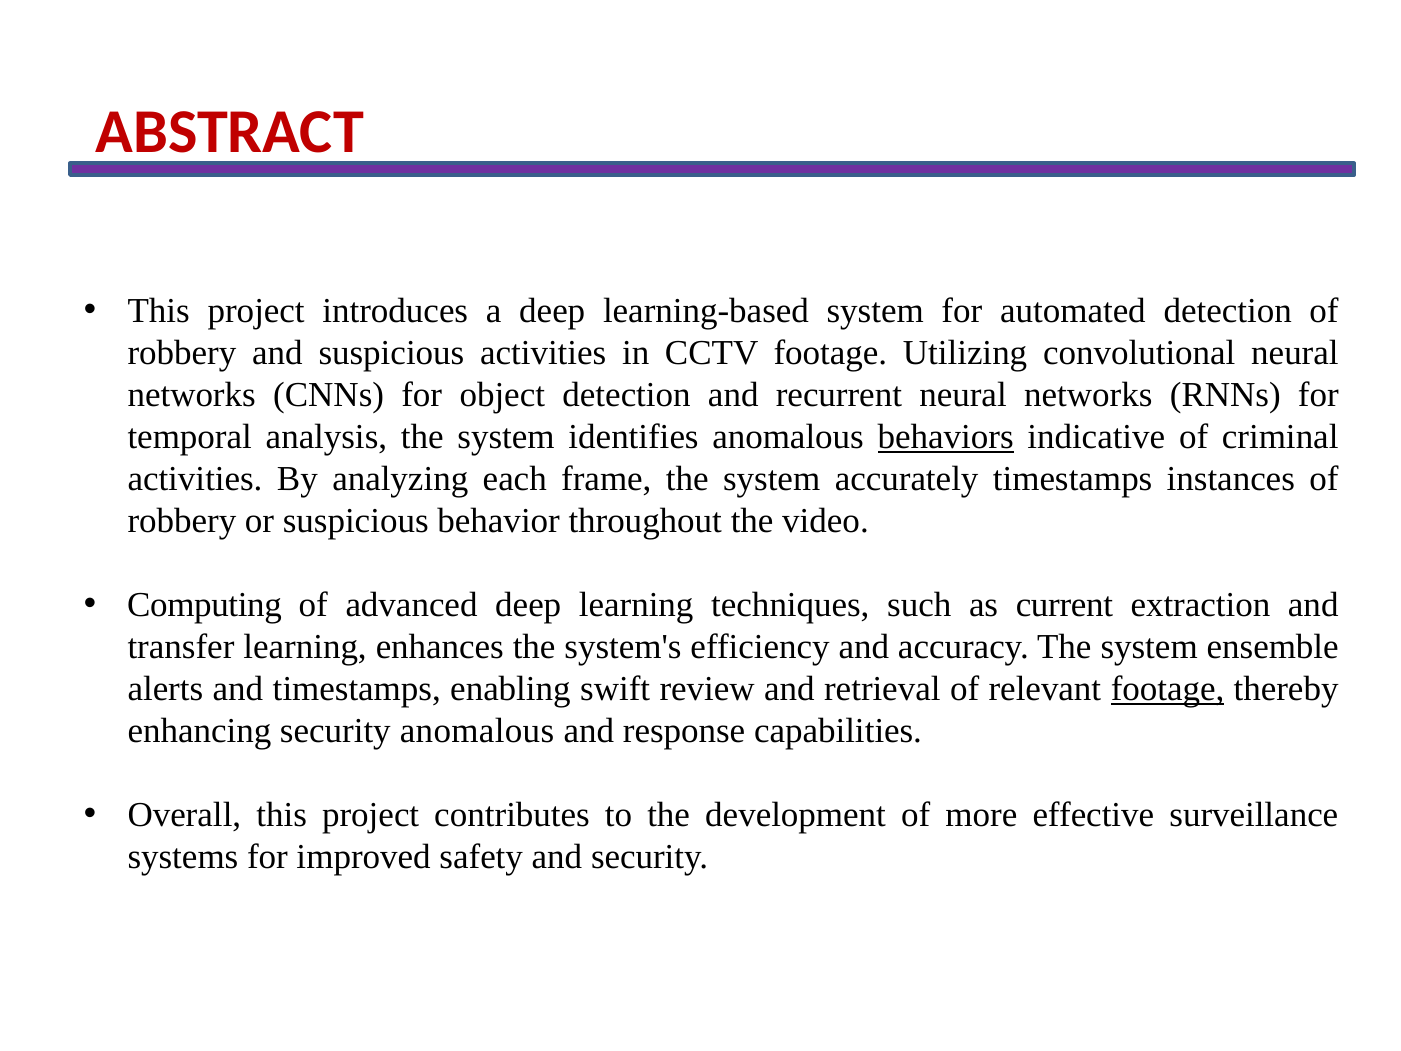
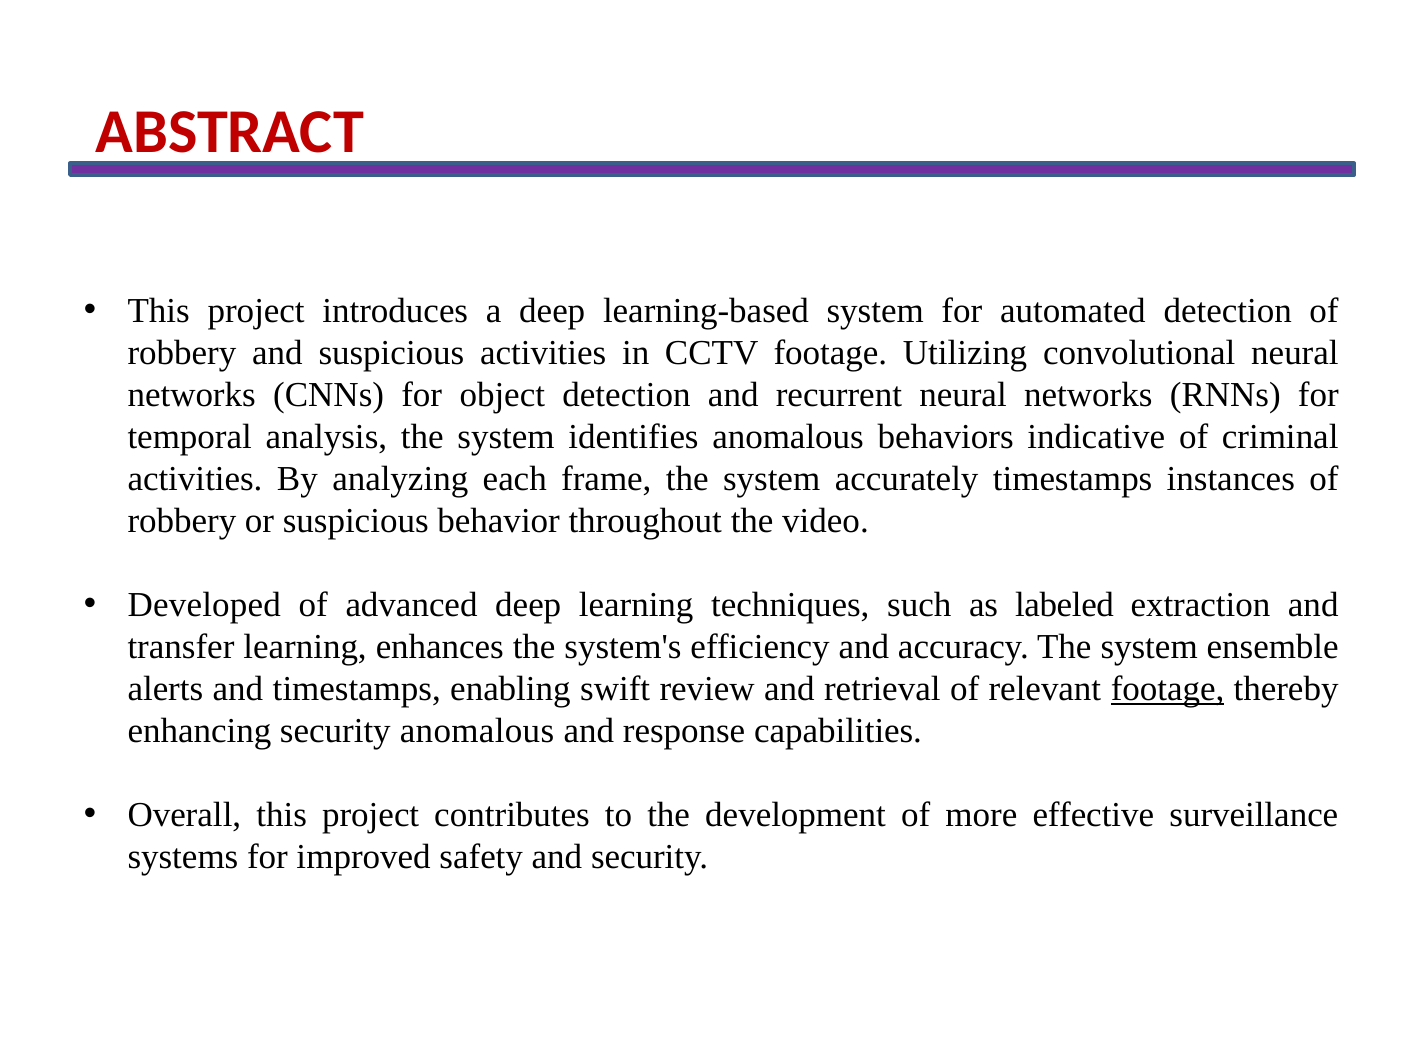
behaviors underline: present -> none
Computing: Computing -> Developed
current: current -> labeled
